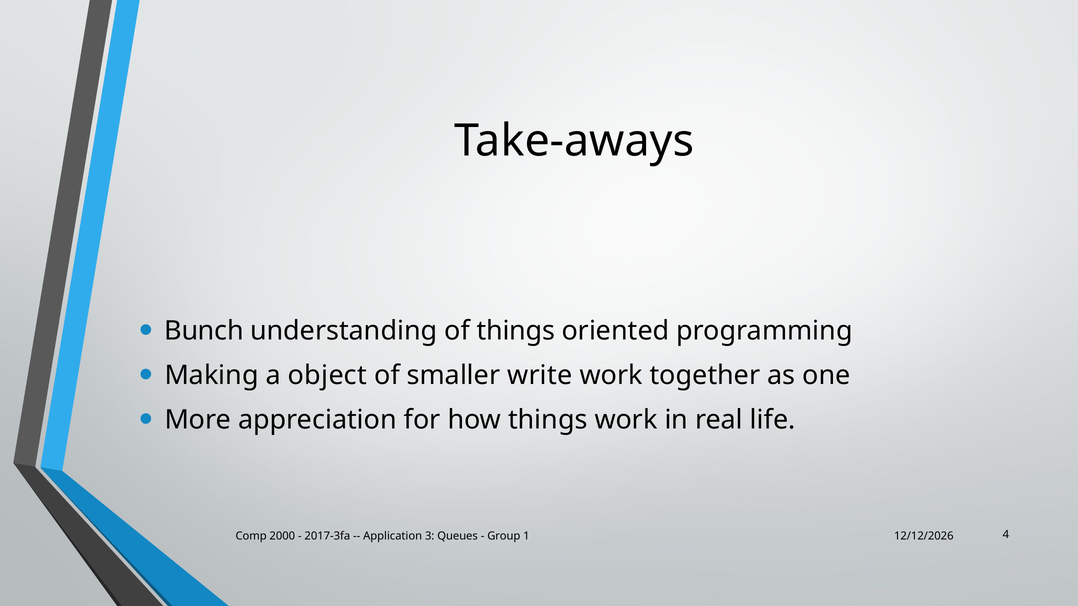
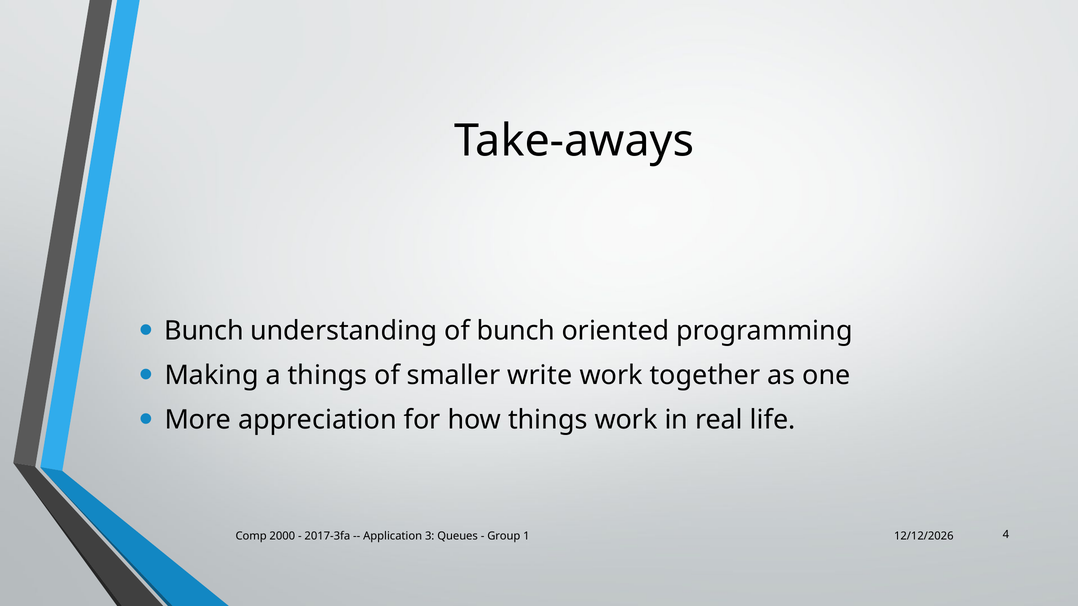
of things: things -> bunch
a object: object -> things
